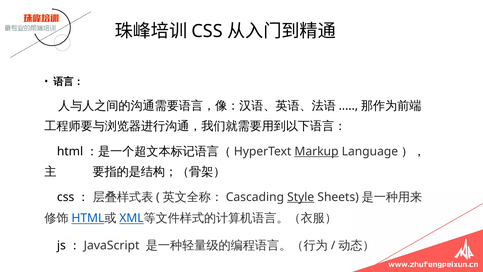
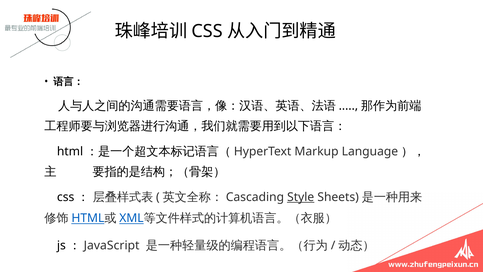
Markup underline: present -> none
